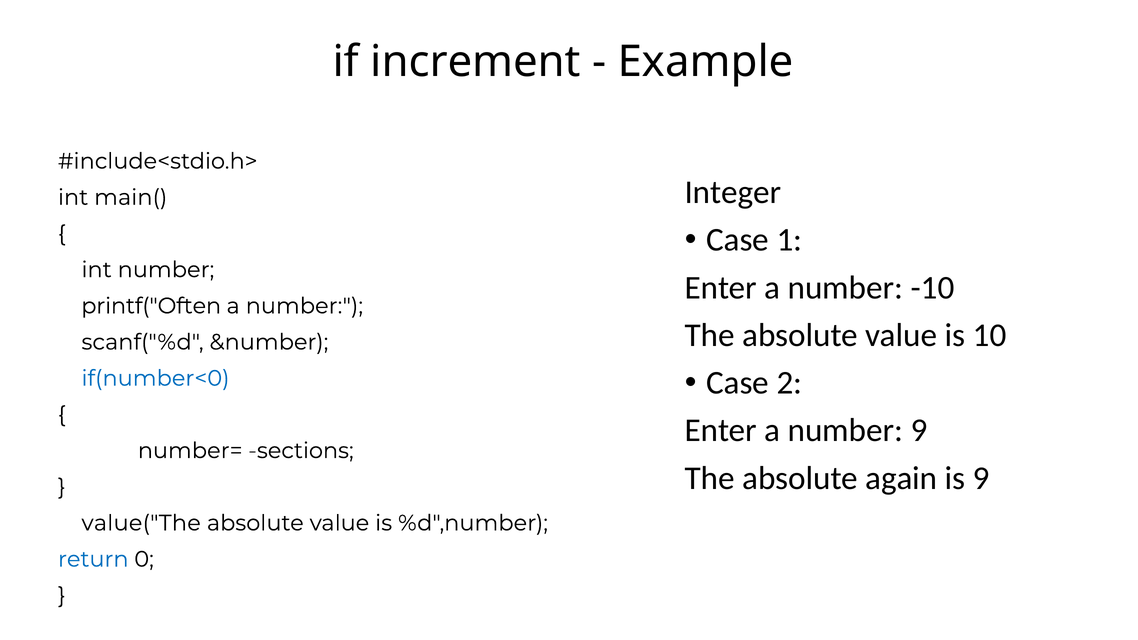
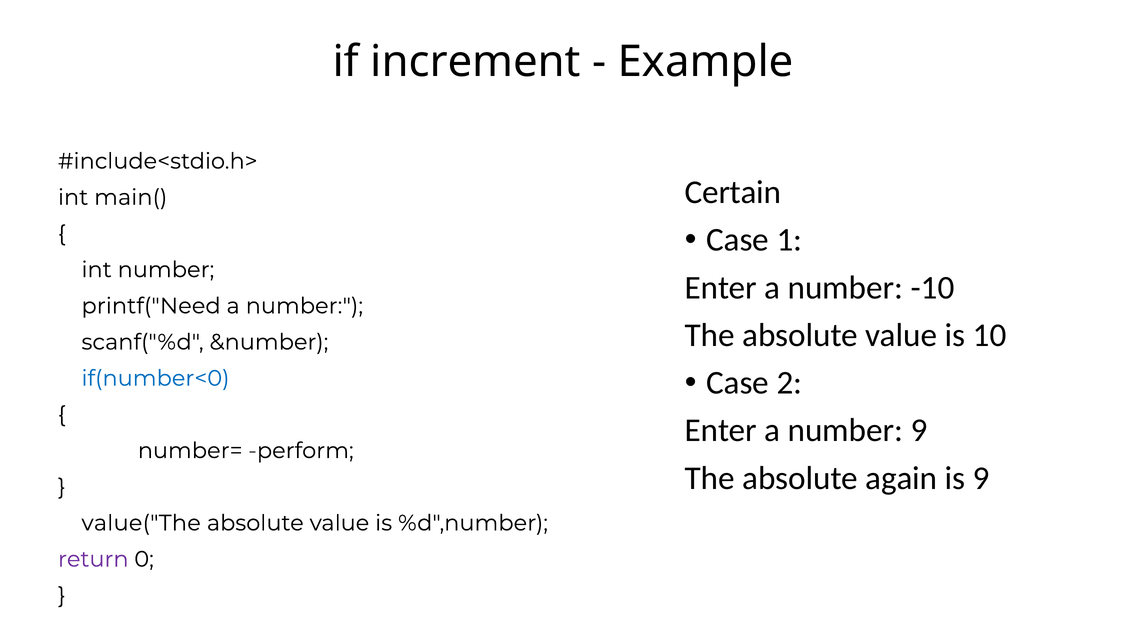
Integer: Integer -> Certain
printf("Often: printf("Often -> printf("Need
sections: sections -> perform
return colour: blue -> purple
